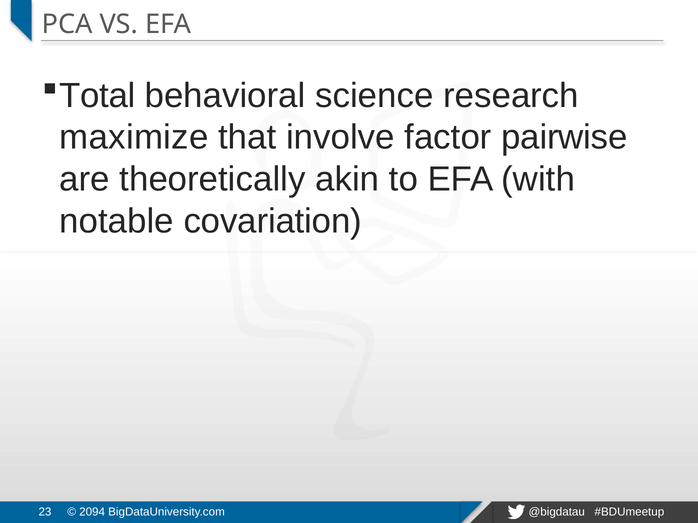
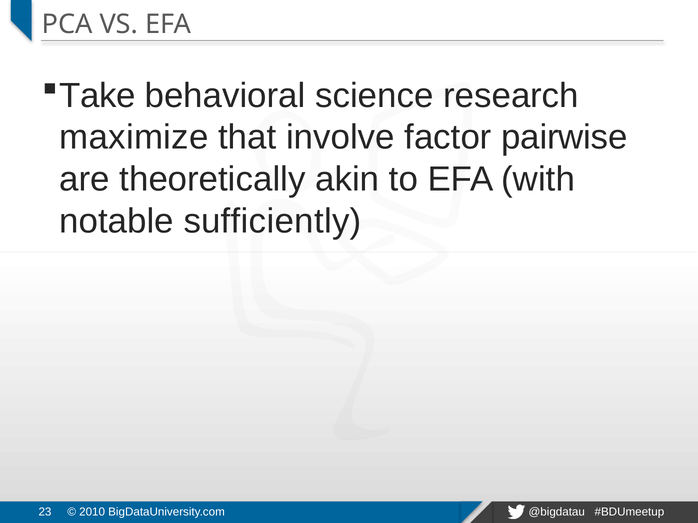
Total: Total -> Take
covariation: covariation -> sufficiently
2094: 2094 -> 2010
